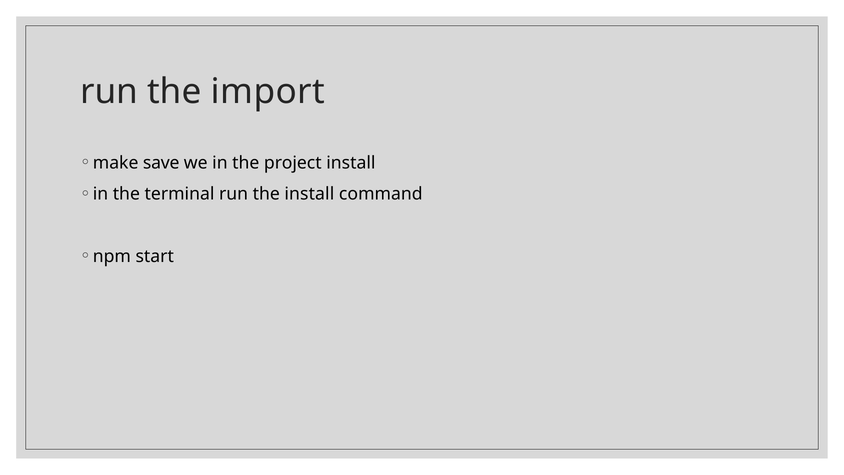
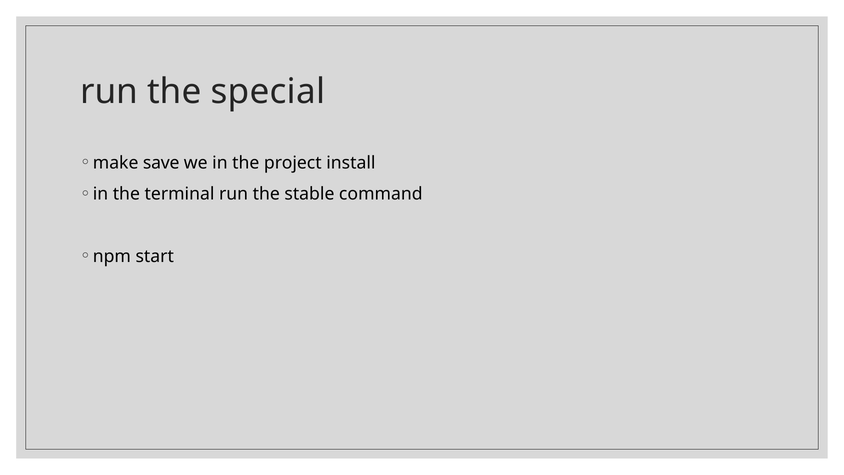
import: import -> special
the install: install -> stable
